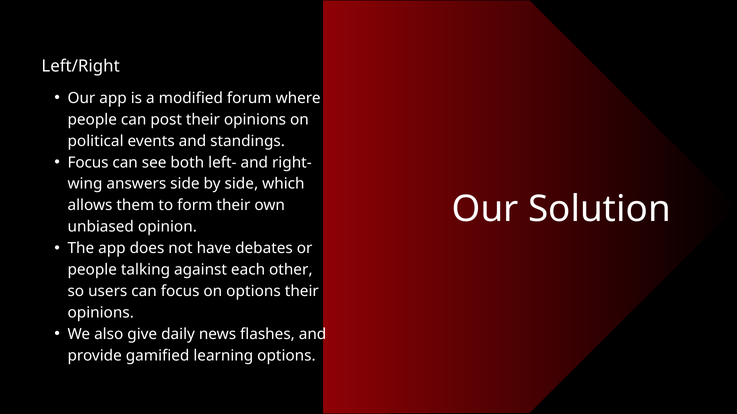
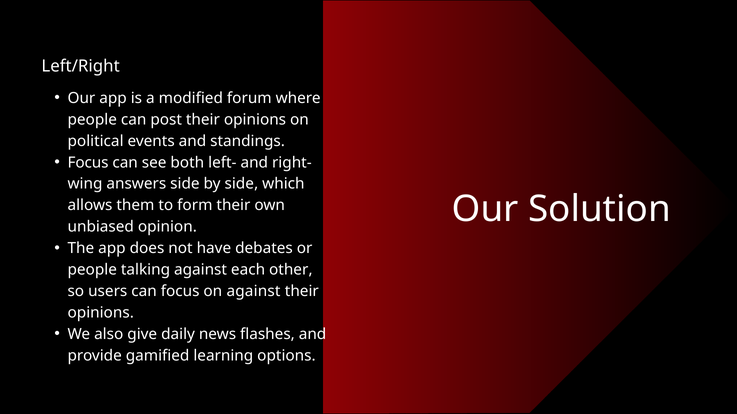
on options: options -> against
